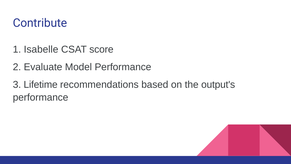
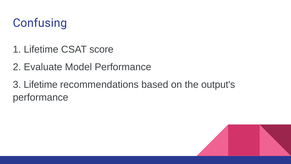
Contribute: Contribute -> Confusing
1 Isabelle: Isabelle -> Lifetime
